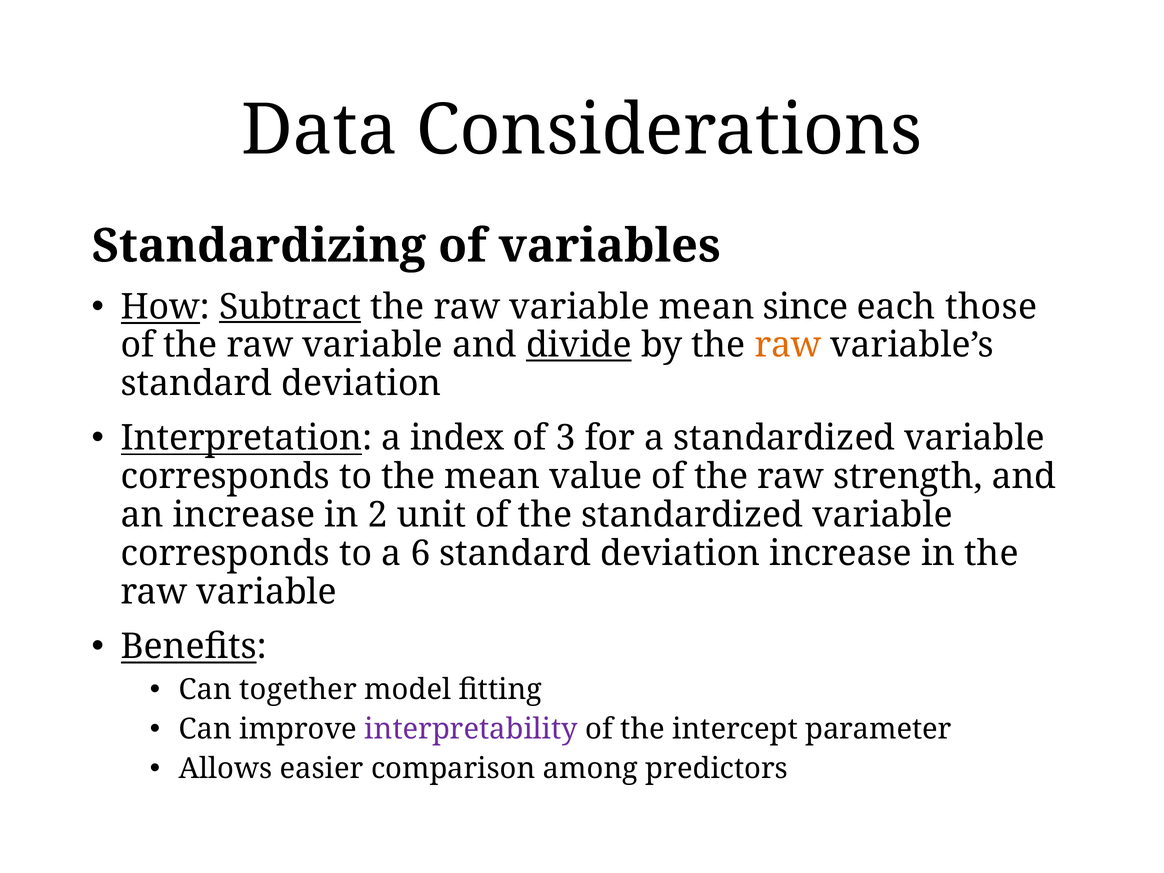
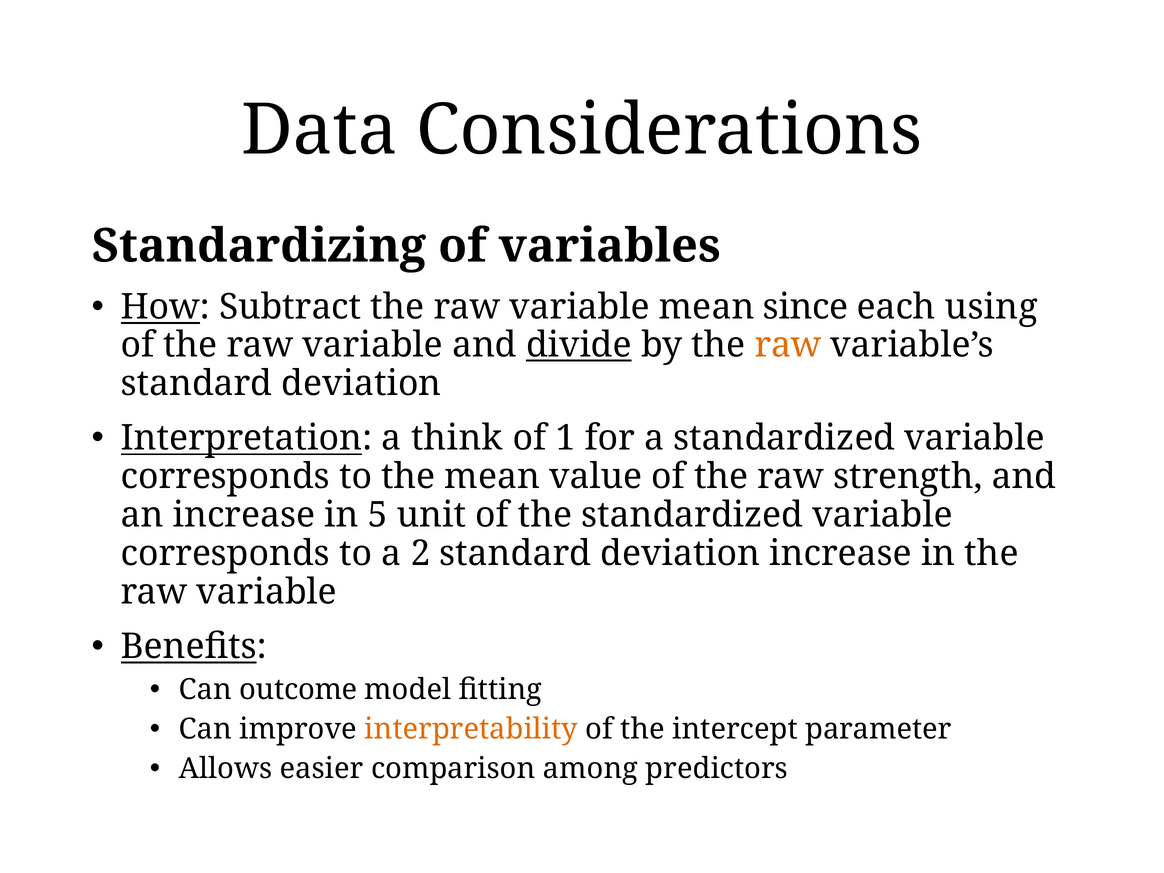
Subtract underline: present -> none
those: those -> using
index: index -> think
3: 3 -> 1
2: 2 -> 5
6: 6 -> 2
together: together -> outcome
interpretability colour: purple -> orange
